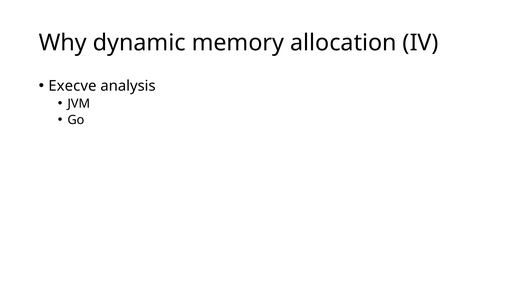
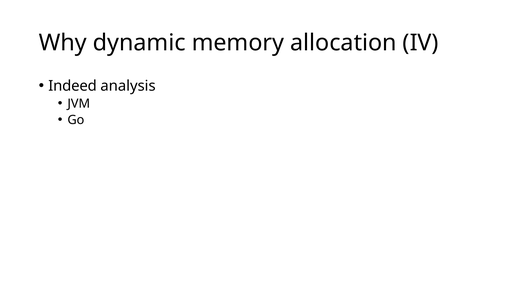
Execve: Execve -> Indeed
